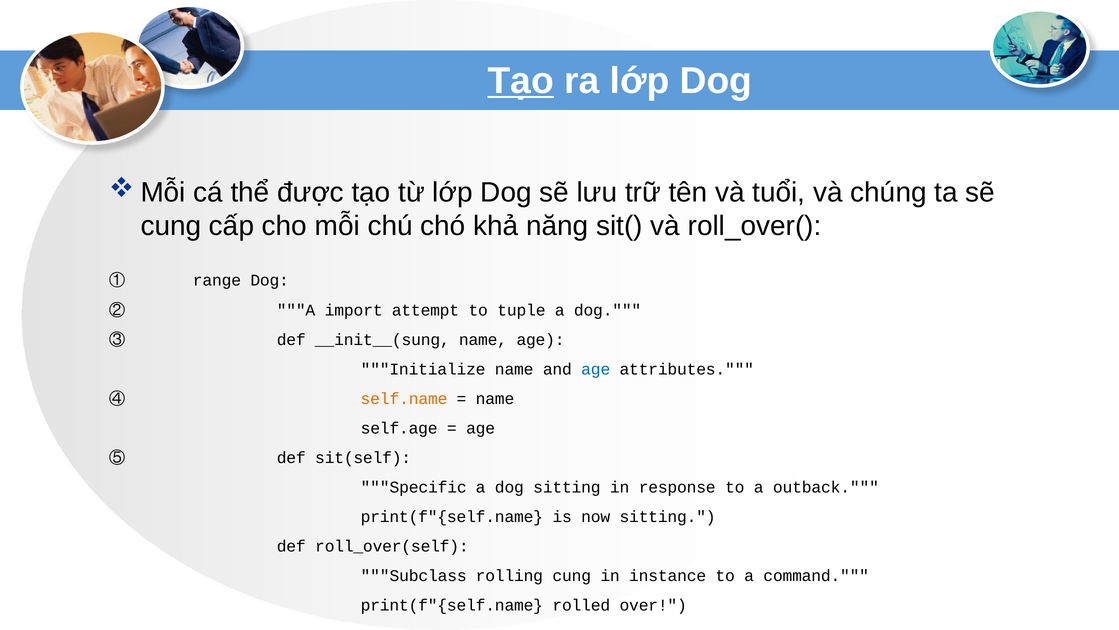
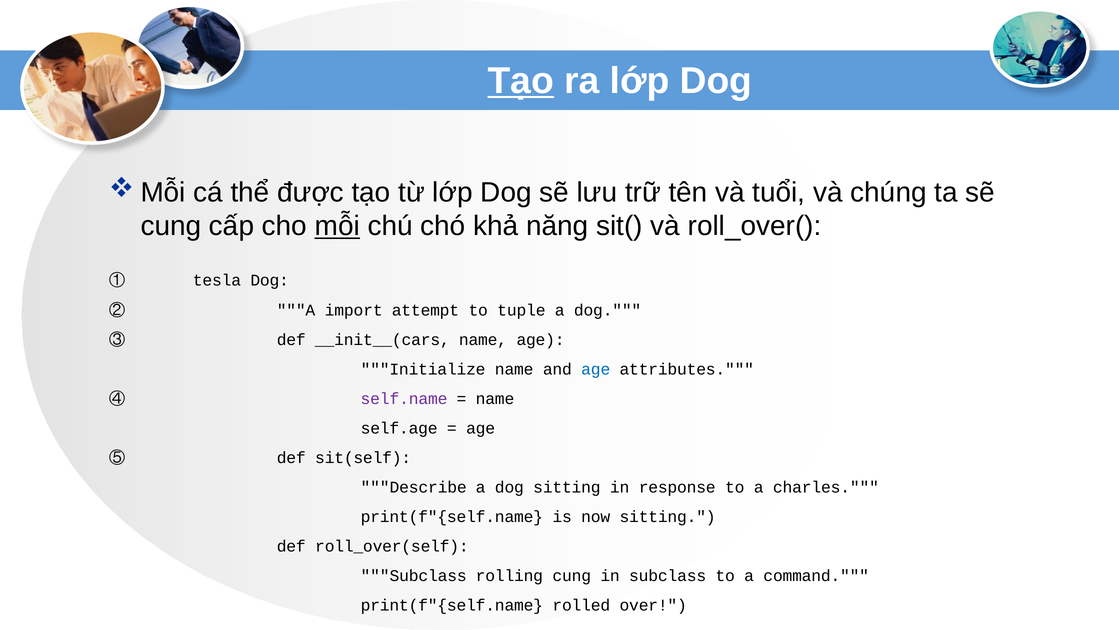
mỗi underline: none -> present
range: range -> tesla
__init__(sung: __init__(sung -> __init__(cars
self.name colour: orange -> purple
Specific: Specific -> Describe
outback: outback -> charles
in instance: instance -> subclass
